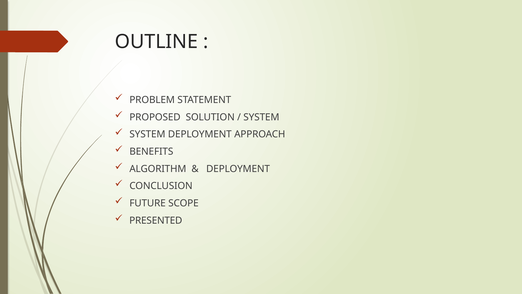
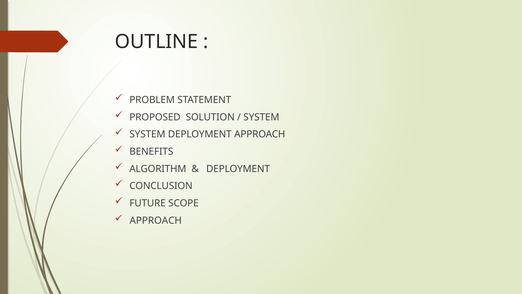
PRESENTED at (156, 220): PRESENTED -> APPROACH
